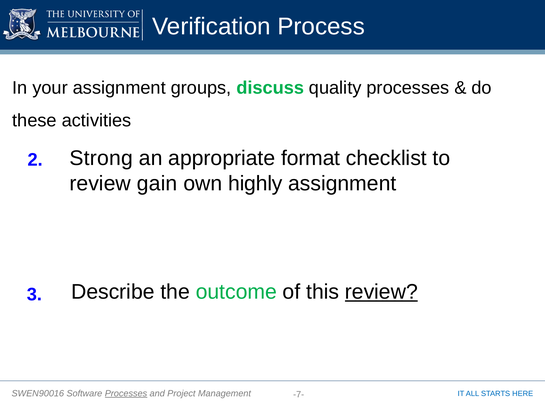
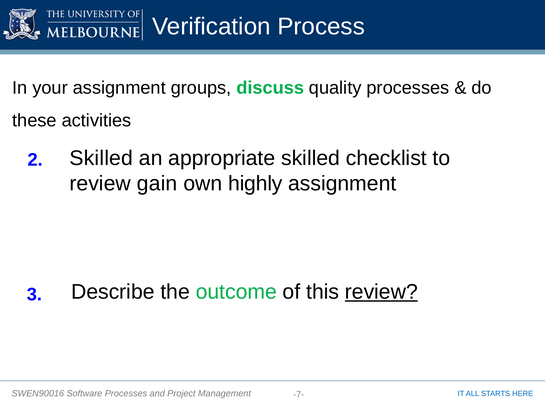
Strong at (101, 158): Strong -> Skilled
appropriate format: format -> skilled
Processes at (126, 394) underline: present -> none
